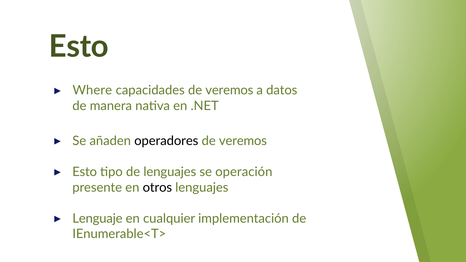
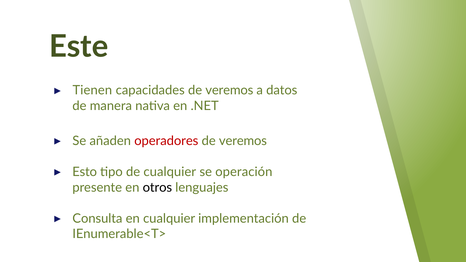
Esto at (79, 47): Esto -> Este
Where: Where -> Tienen
operadores colour: black -> red
de lenguajes: lenguajes -> cualquier
Lenguaje: Lenguaje -> Consulta
